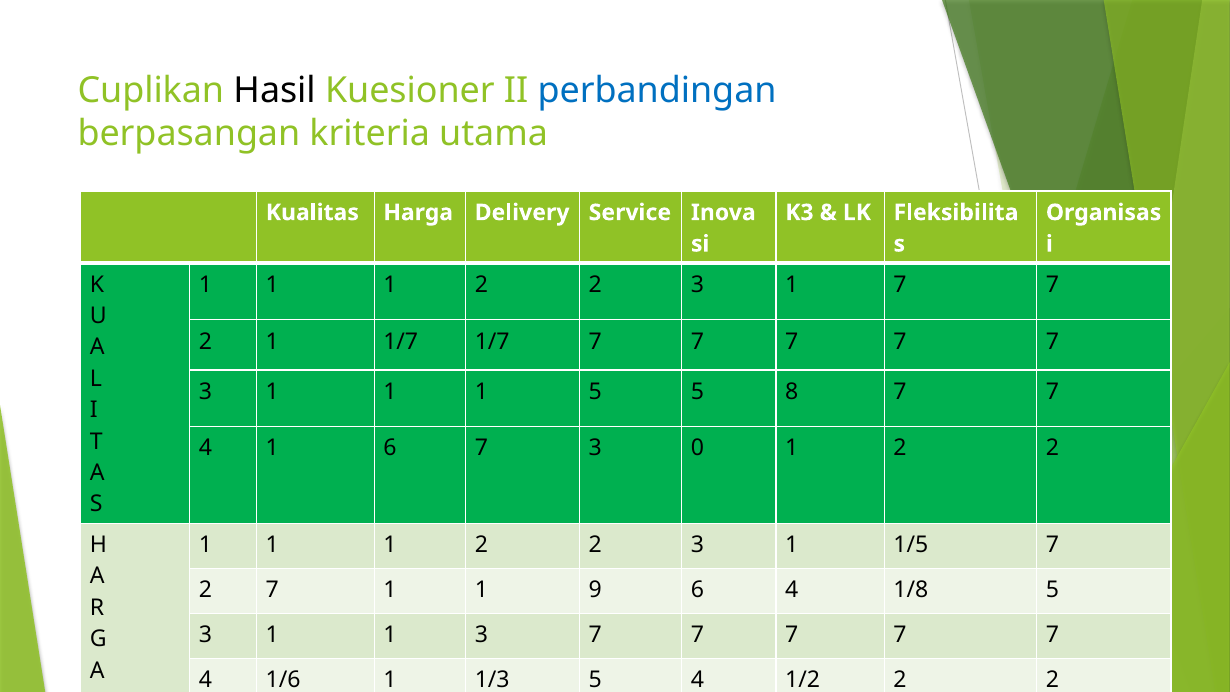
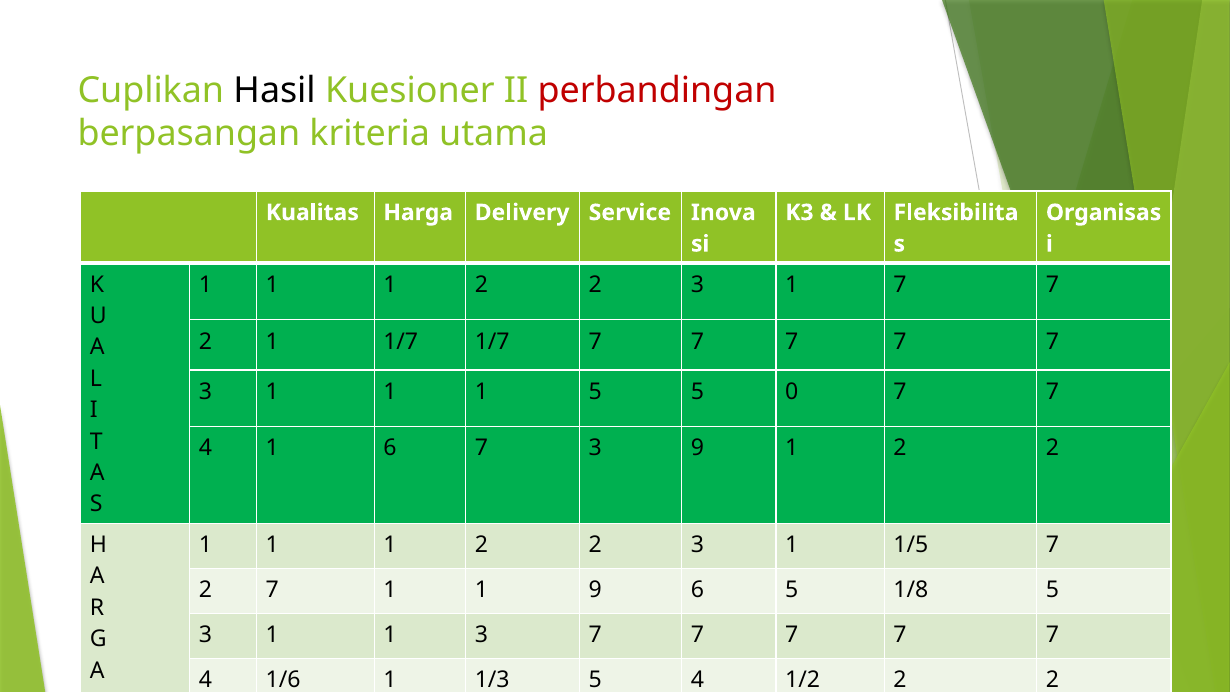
perbandingan colour: blue -> red
8: 8 -> 0
3 0: 0 -> 9
6 4: 4 -> 5
